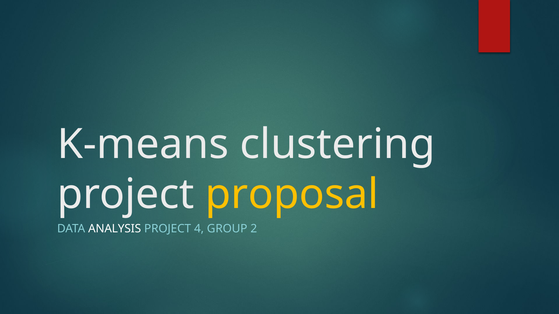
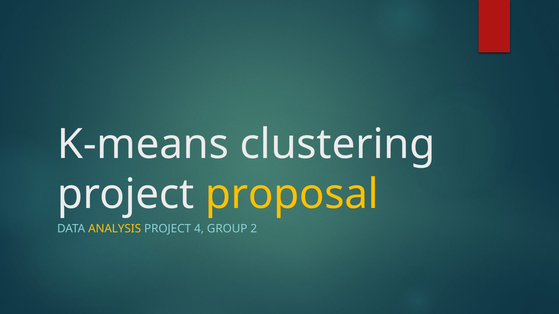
ANALYSIS colour: white -> yellow
